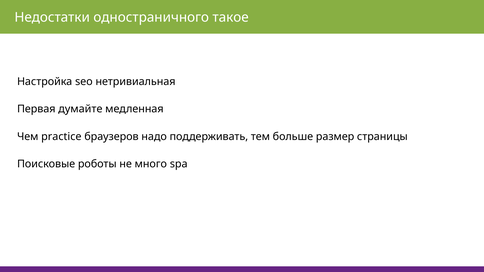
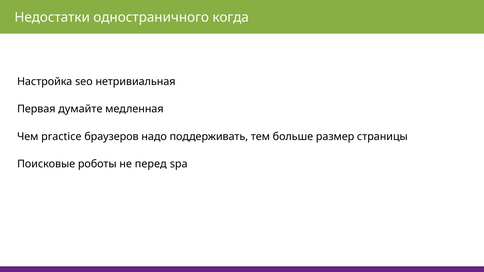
такое: такое -> когда
много: много -> перед
